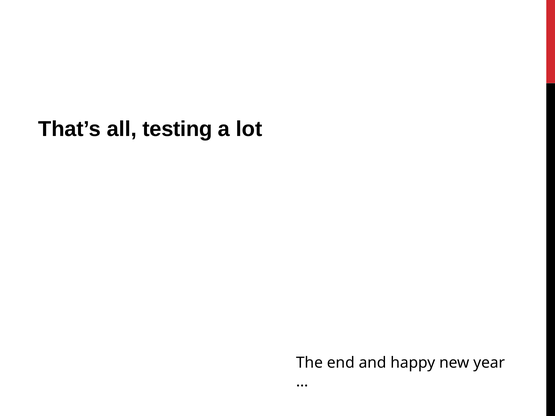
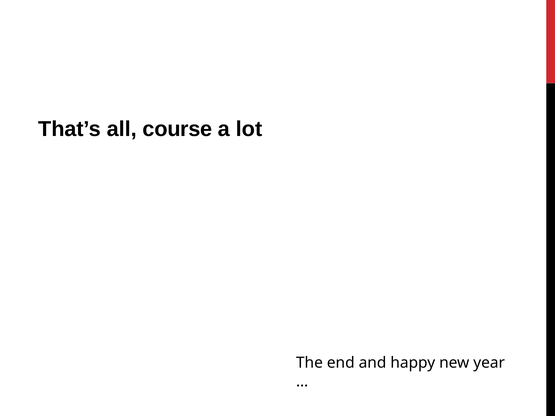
testing: testing -> course
